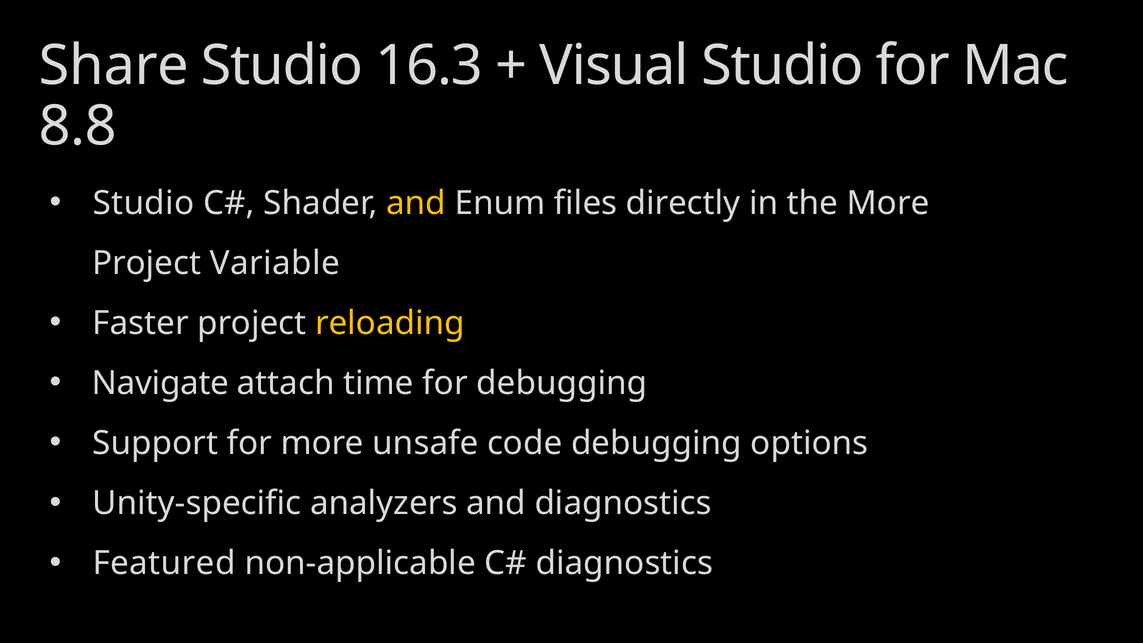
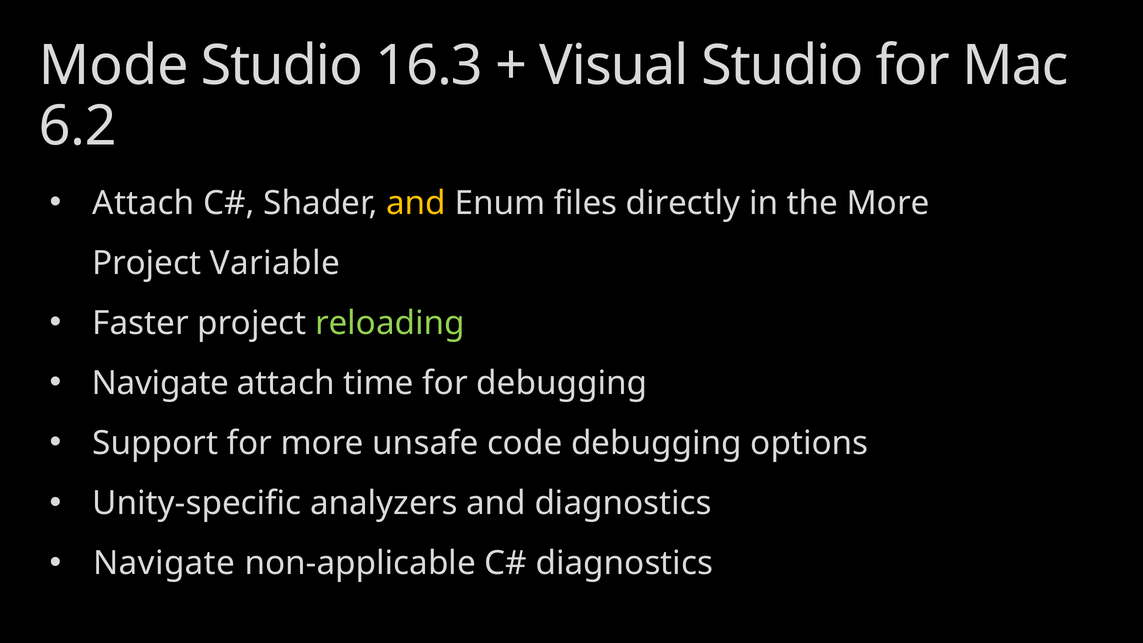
Share: Share -> Mode
8.8: 8.8 -> 6.2
Studio at (143, 203): Studio -> Attach
reloading colour: yellow -> light green
Featured at (164, 563): Featured -> Navigate
